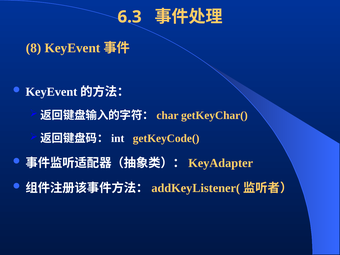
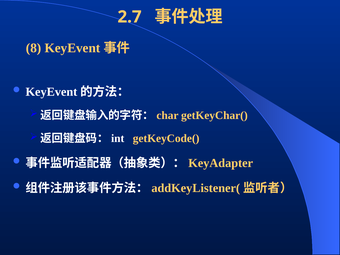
6.3: 6.3 -> 2.7
